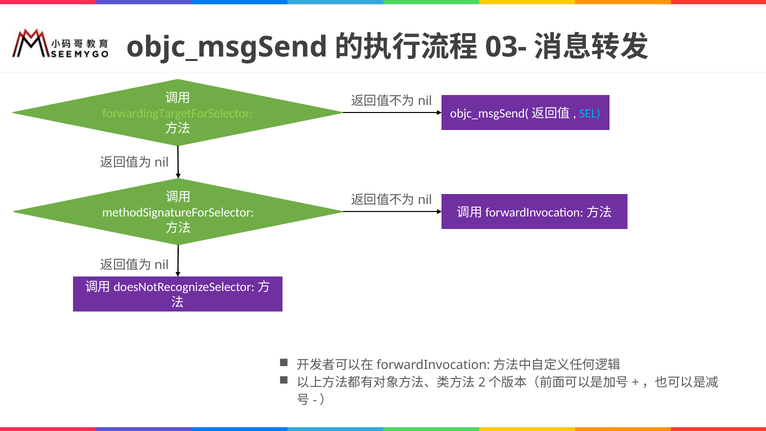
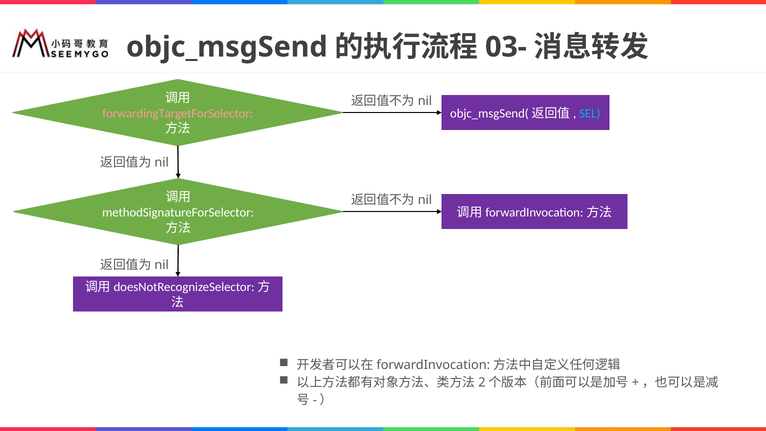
forwardingTargetForSelector colour: light green -> pink
